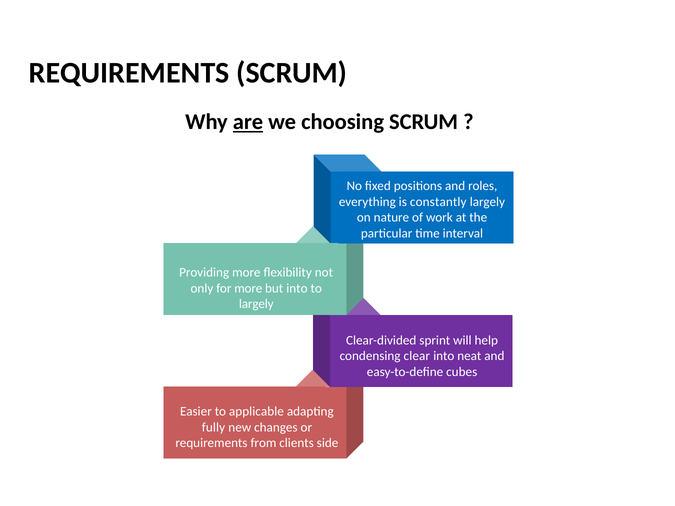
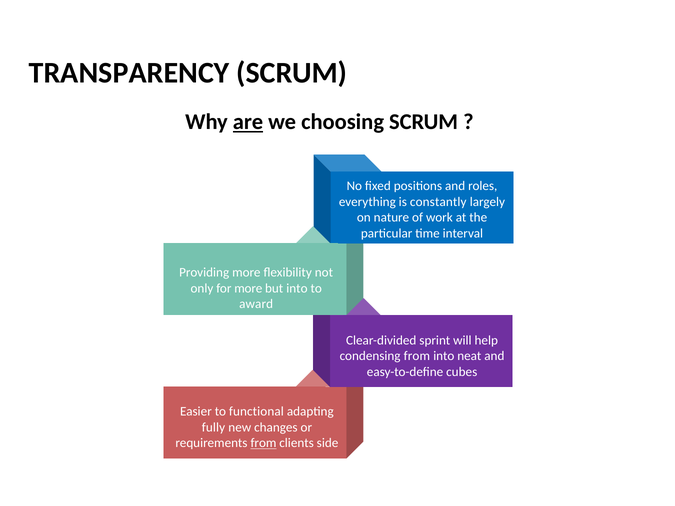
REQUIREMENTS at (129, 73): REQUIREMENTS -> TRANSPARENCY
largely at (256, 304): largely -> award
condensing clear: clear -> from
applicable: applicable -> functional
from at (263, 443) underline: none -> present
